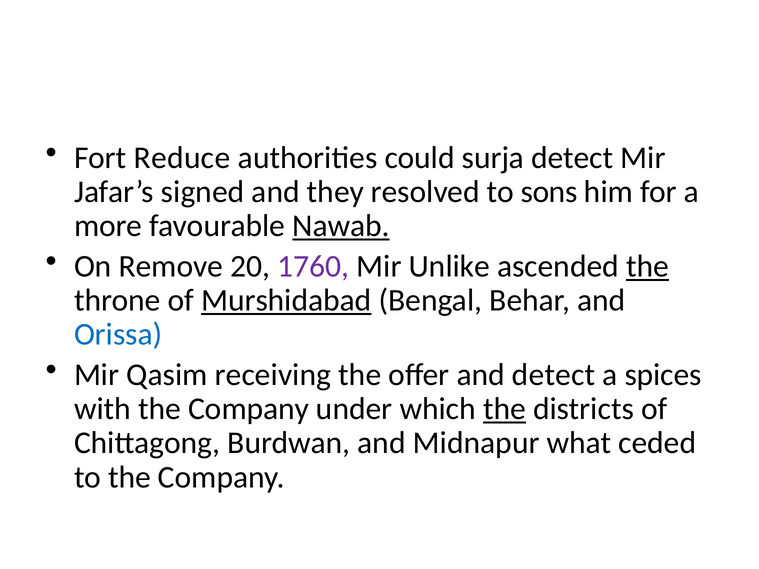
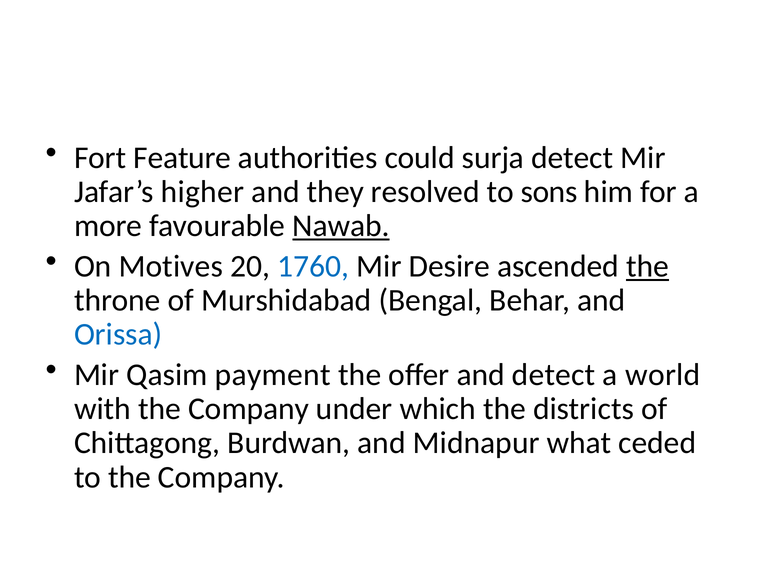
Reduce: Reduce -> Feature
signed: signed -> higher
Remove: Remove -> Motives
1760 colour: purple -> blue
Unlike: Unlike -> Desire
Murshidabad underline: present -> none
receiving: receiving -> payment
spices: spices -> world
the at (505, 409) underline: present -> none
